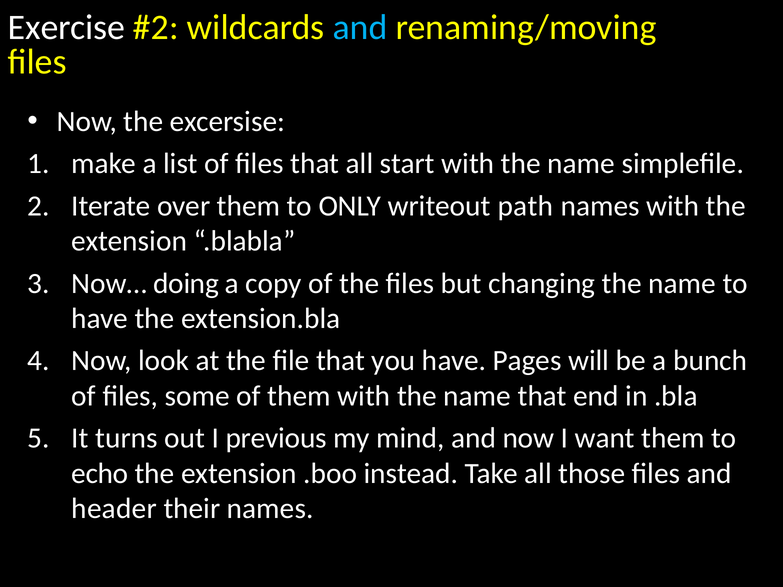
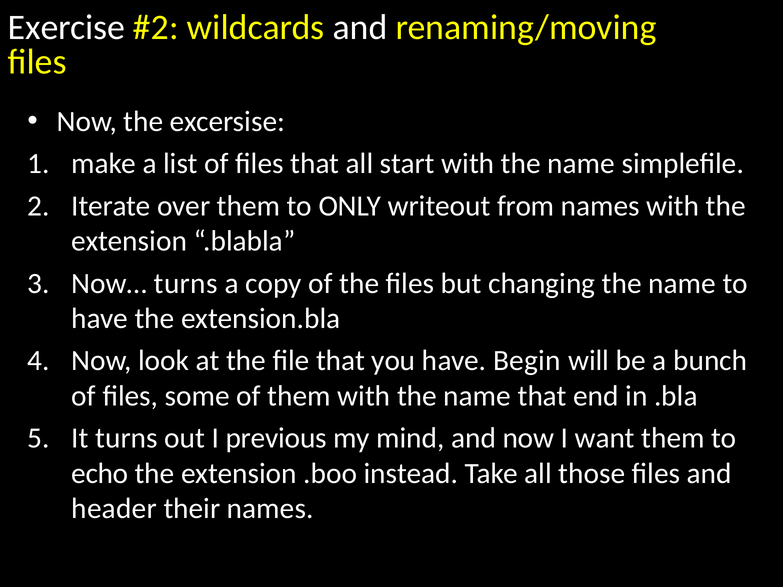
and at (360, 27) colour: light blue -> white
path: path -> from
Now… doing: doing -> turns
Pages: Pages -> Begin
